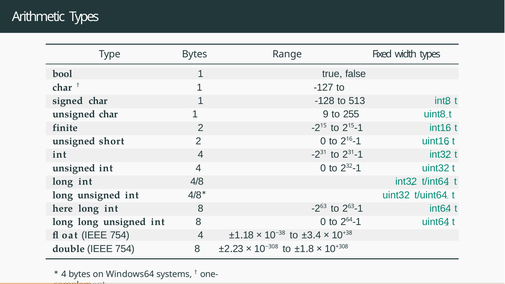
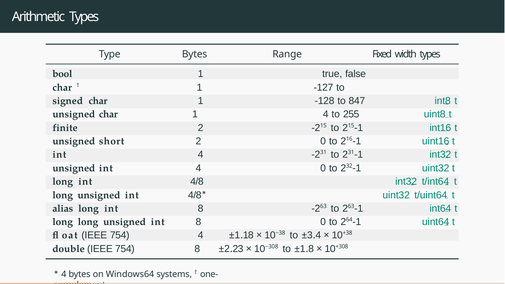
513: 513 -> 847
1 9: 9 -> 4
here: here -> alias
